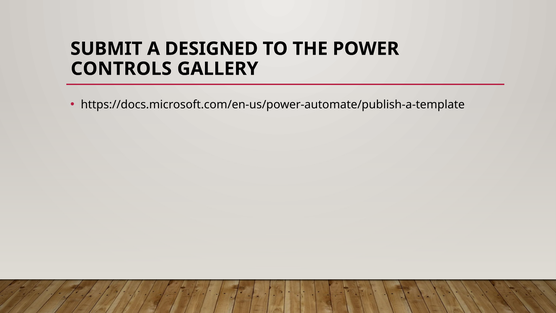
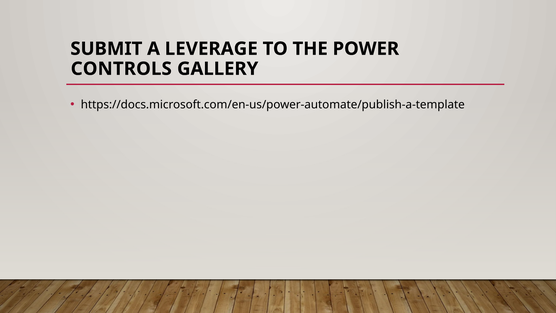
DESIGNED: DESIGNED -> LEVERAGE
